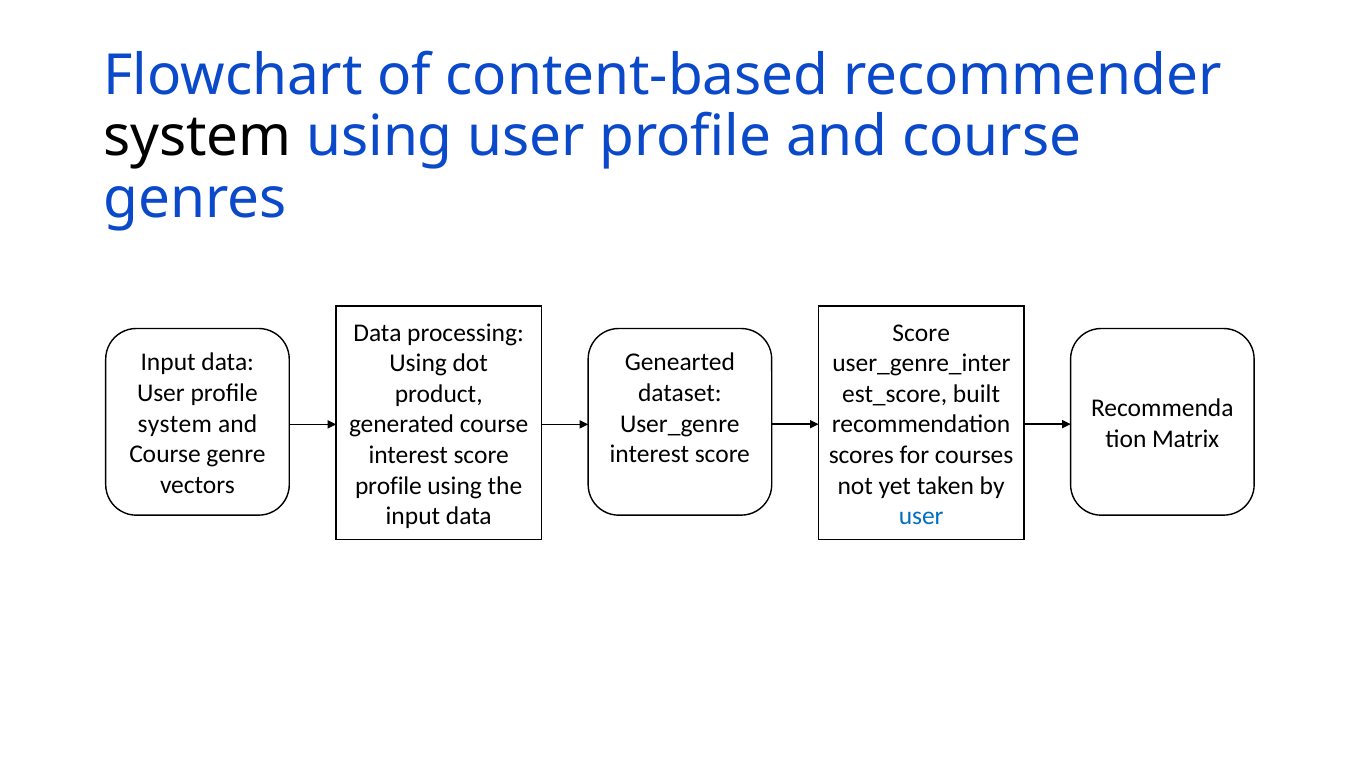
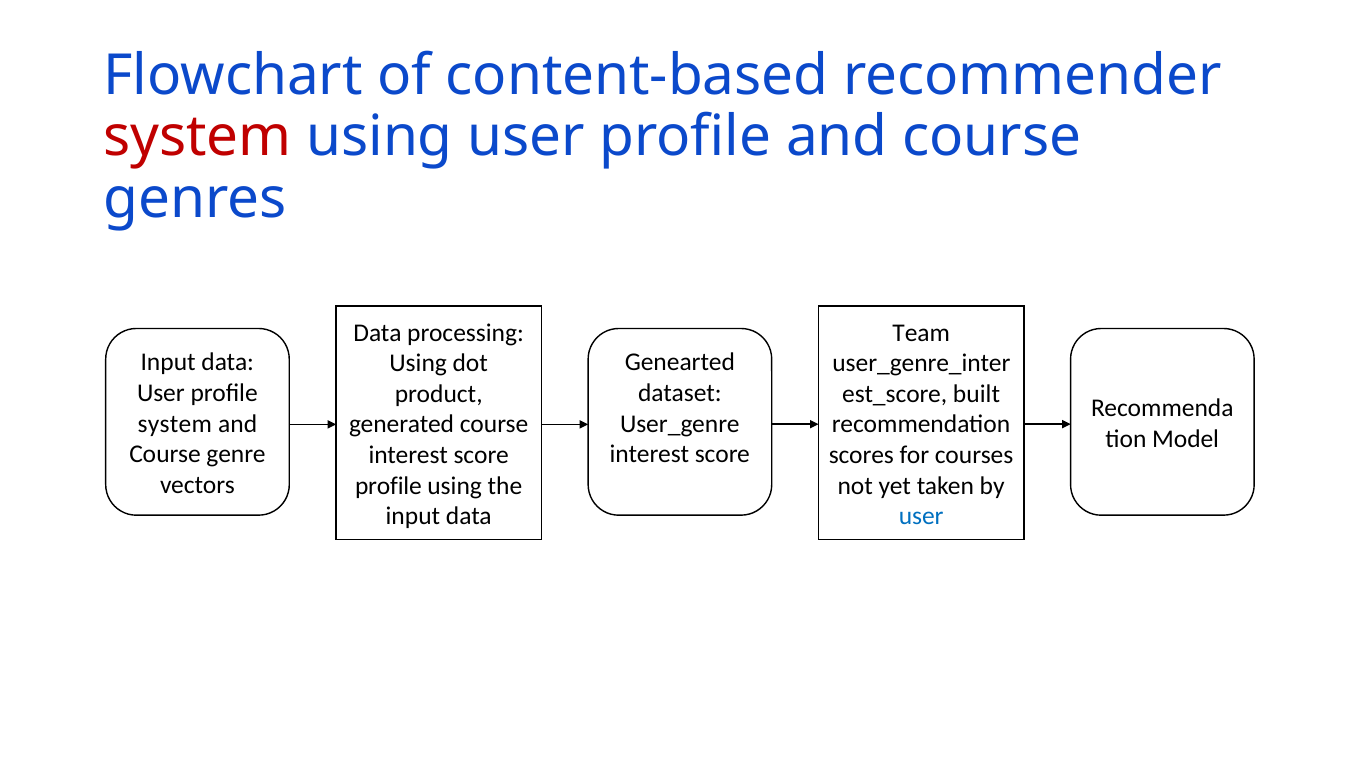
system at (198, 137) colour: black -> red
Score at (921, 333): Score -> Team
Matrix: Matrix -> Model
